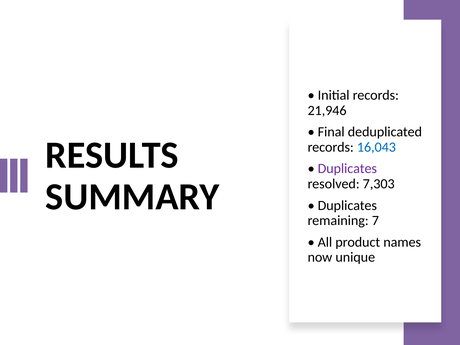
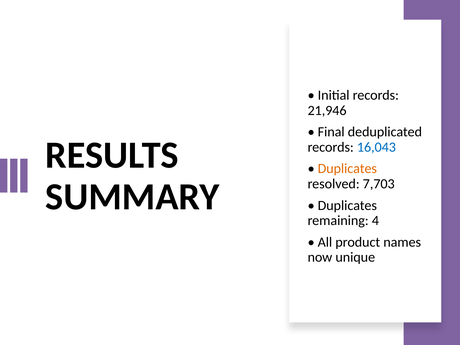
Duplicates at (347, 169) colour: purple -> orange
7,303: 7,303 -> 7,703
7: 7 -> 4
